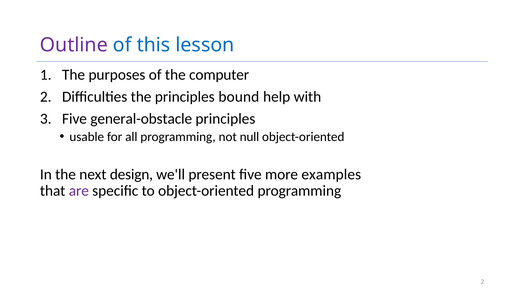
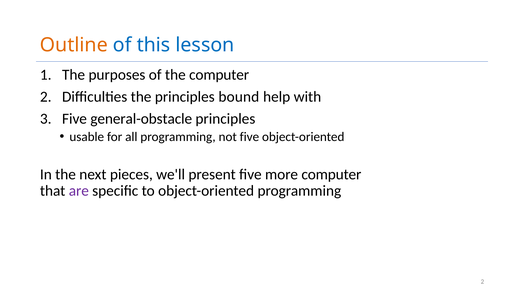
Outline colour: purple -> orange
not null: null -> five
design: design -> pieces
more examples: examples -> computer
